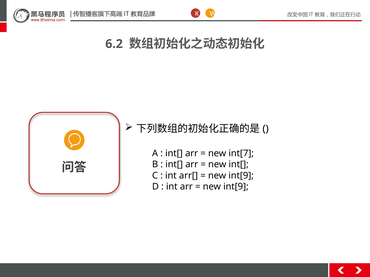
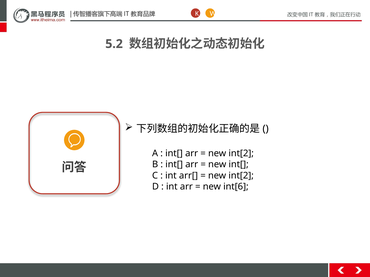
6.2: 6.2 -> 5.2
int[7 at (241, 154): int[7 -> int[2
int[9 at (241, 176): int[9 -> int[2
int[9 at (236, 187): int[9 -> int[6
